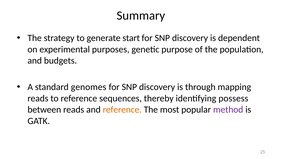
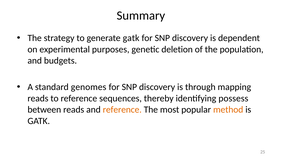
generate start: start -> gatk
purpose: purpose -> deletion
method colour: purple -> orange
